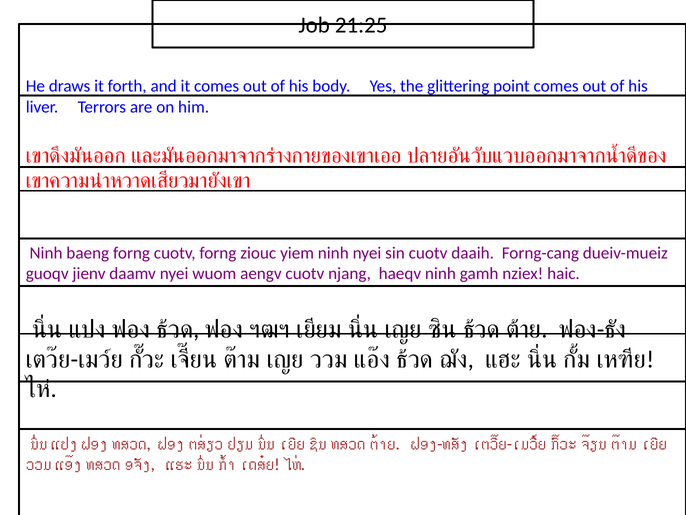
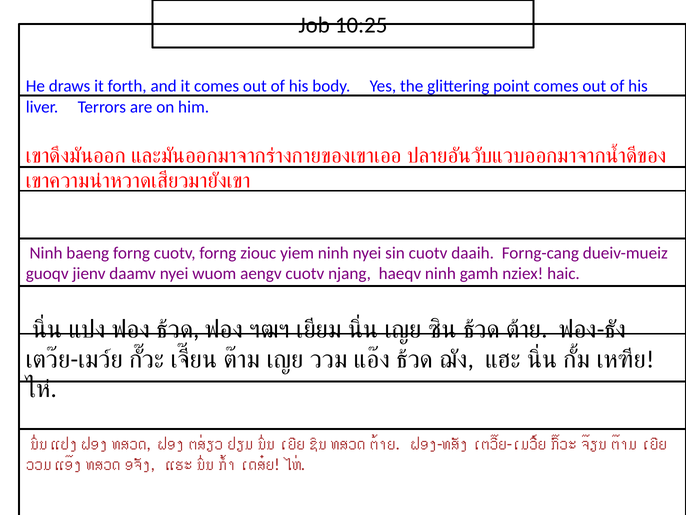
21:25: 21:25 -> 10:25
